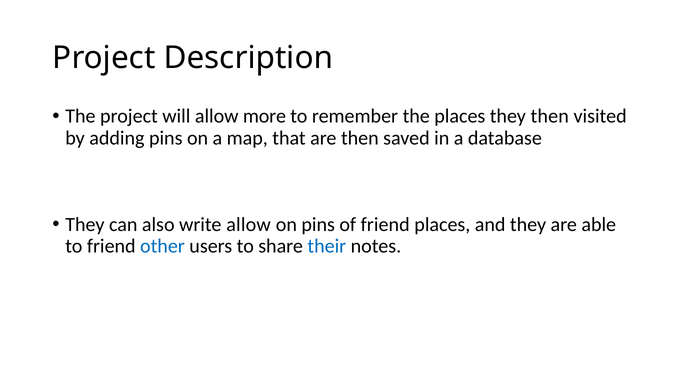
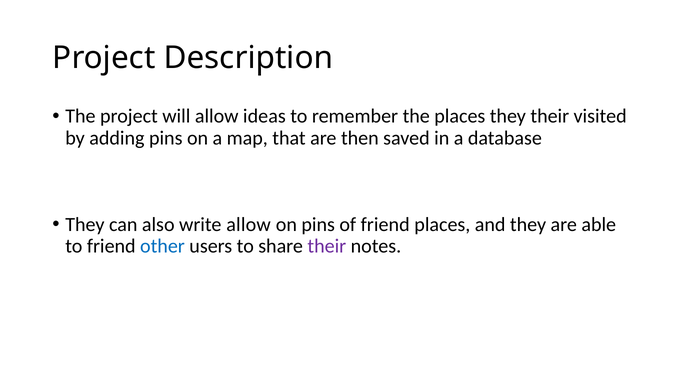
more: more -> ideas
they then: then -> their
their at (327, 246) colour: blue -> purple
